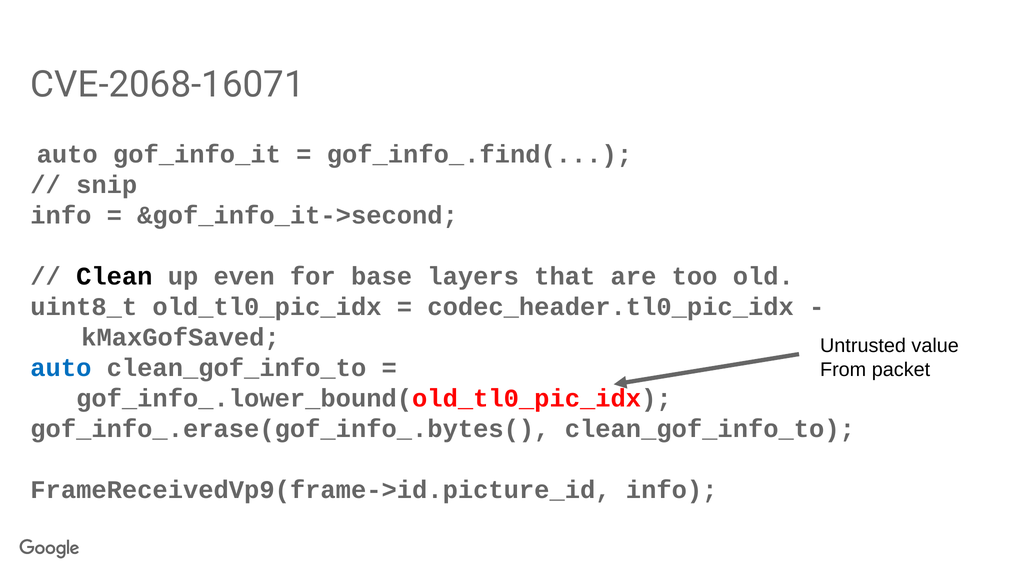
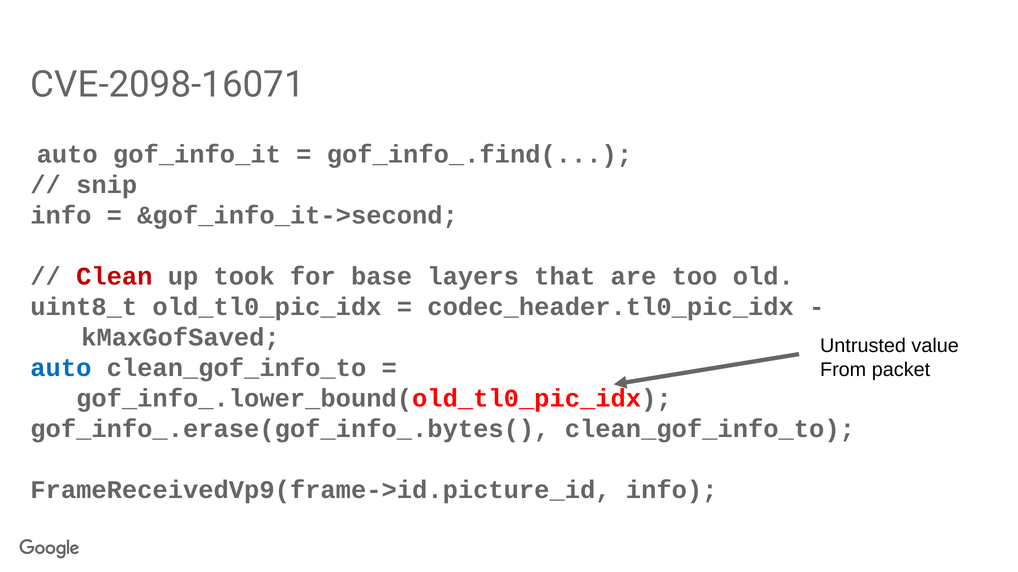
CVE-2068-16071: CVE-2068-16071 -> CVE-2098-16071
Clean colour: black -> red
even: even -> took
